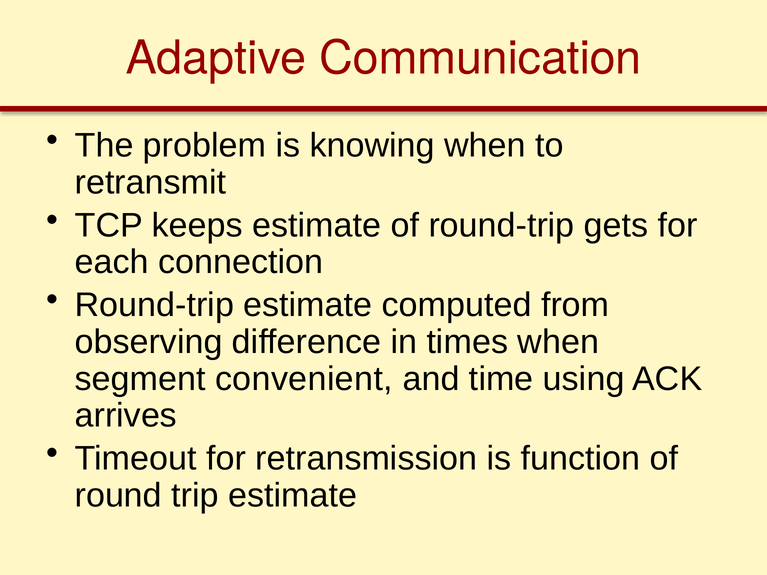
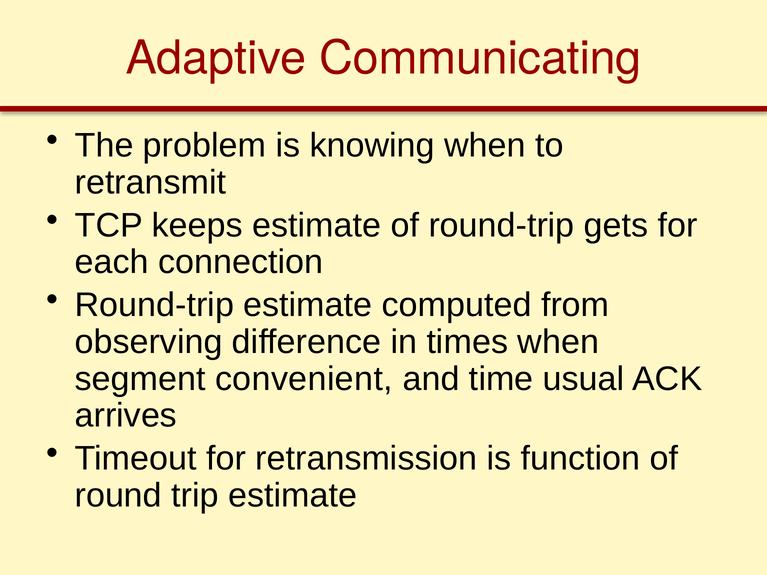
Communication: Communication -> Communicating
using: using -> usual
